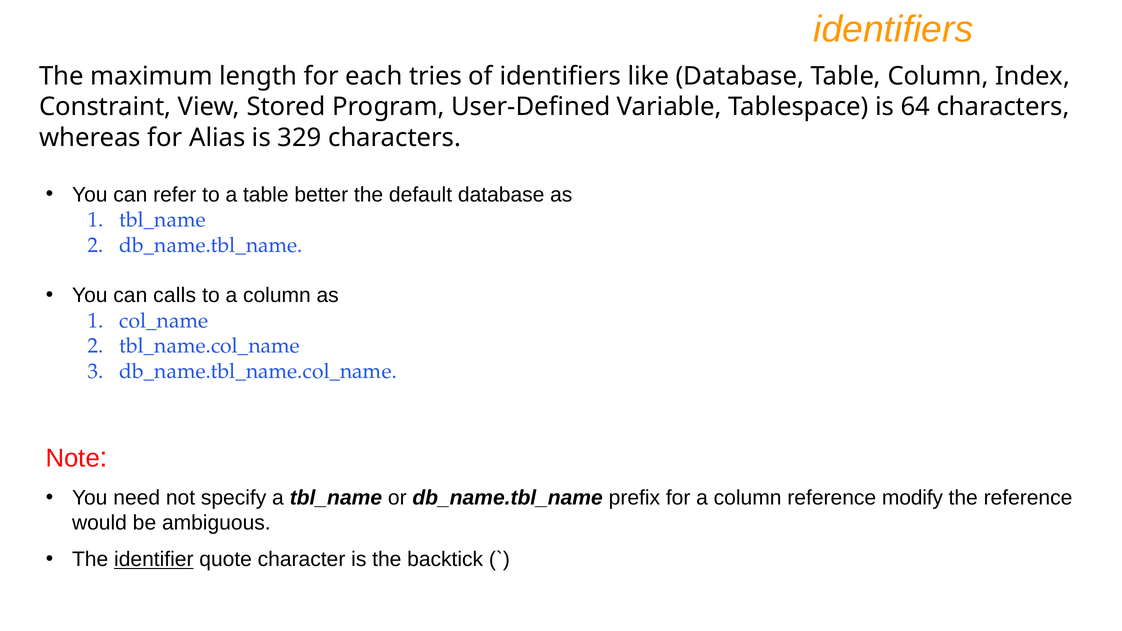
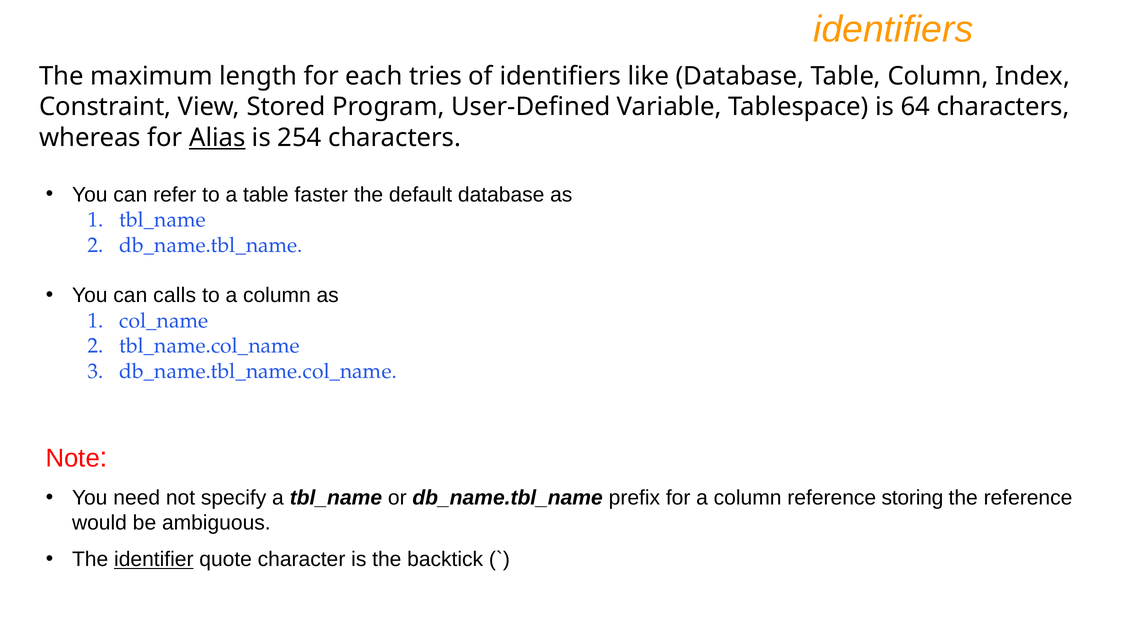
Alias underline: none -> present
329: 329 -> 254
better: better -> faster
modify: modify -> storing
